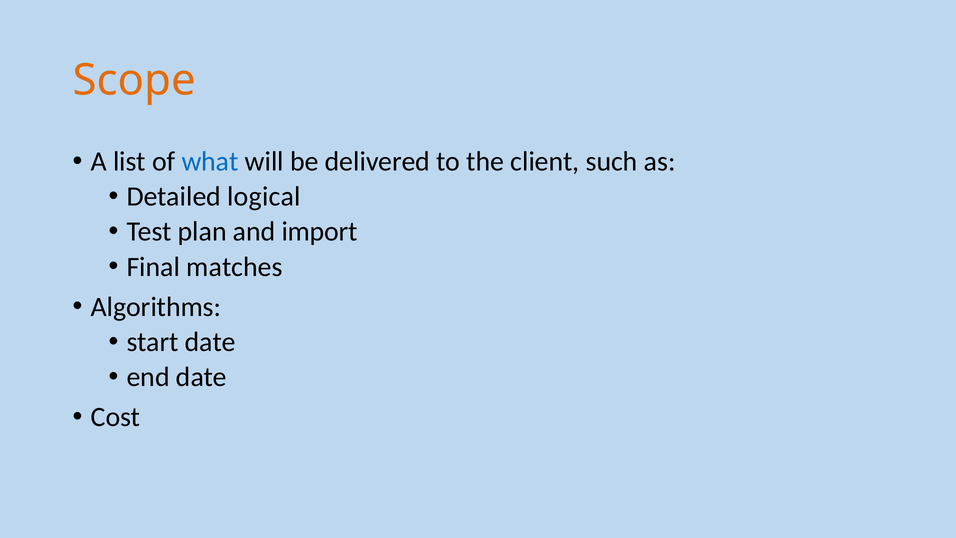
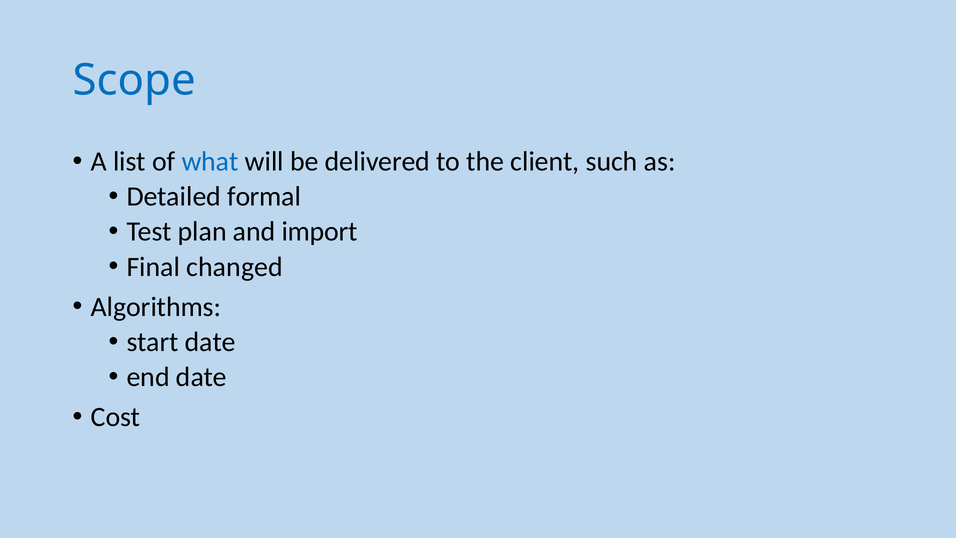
Scope colour: orange -> blue
logical: logical -> formal
matches: matches -> changed
